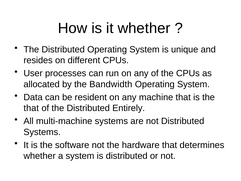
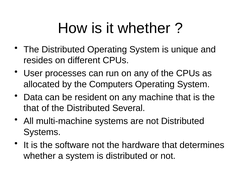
Bandwidth: Bandwidth -> Computers
Entirely: Entirely -> Several
